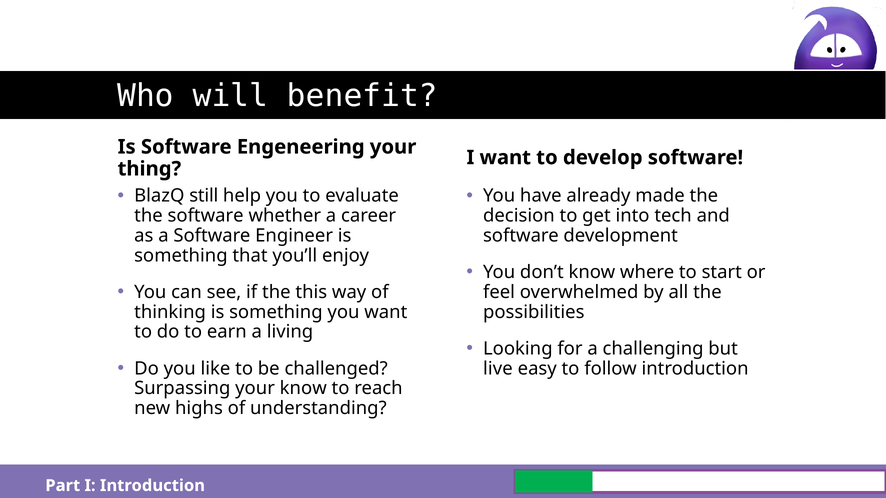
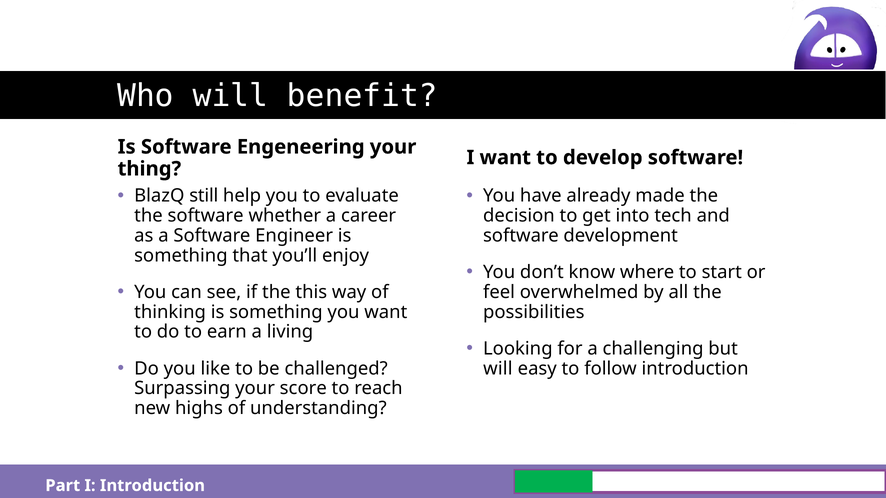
live at (498, 369): live -> will
your know: know -> score
